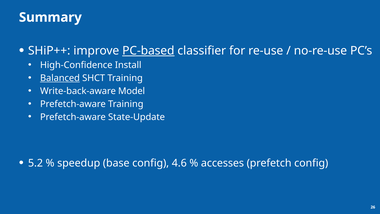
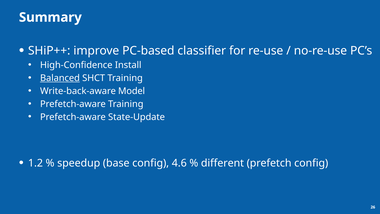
PC-based underline: present -> none
5.2: 5.2 -> 1.2
accesses: accesses -> different
